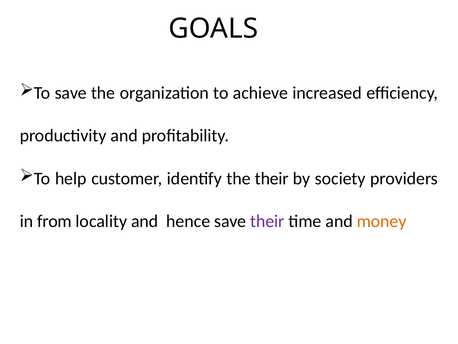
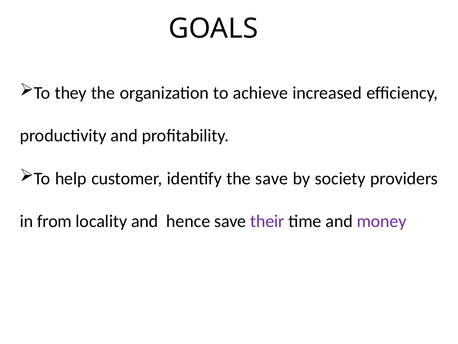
To save: save -> they
the their: their -> save
money colour: orange -> purple
